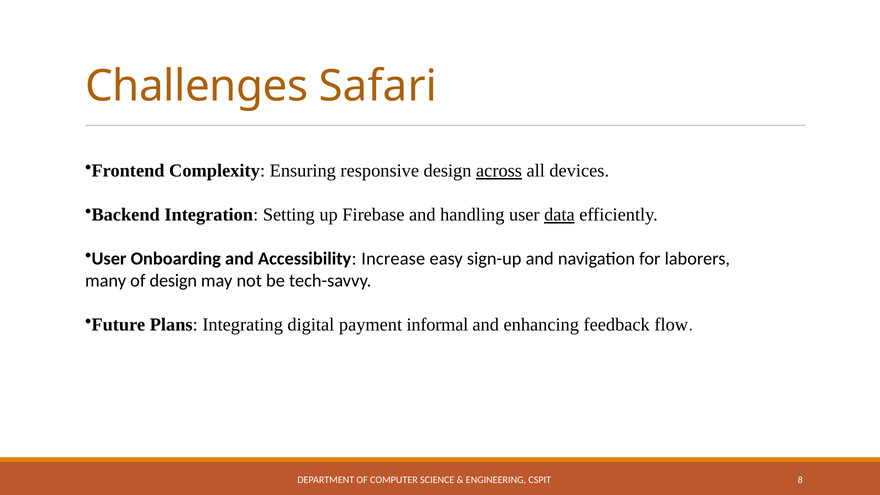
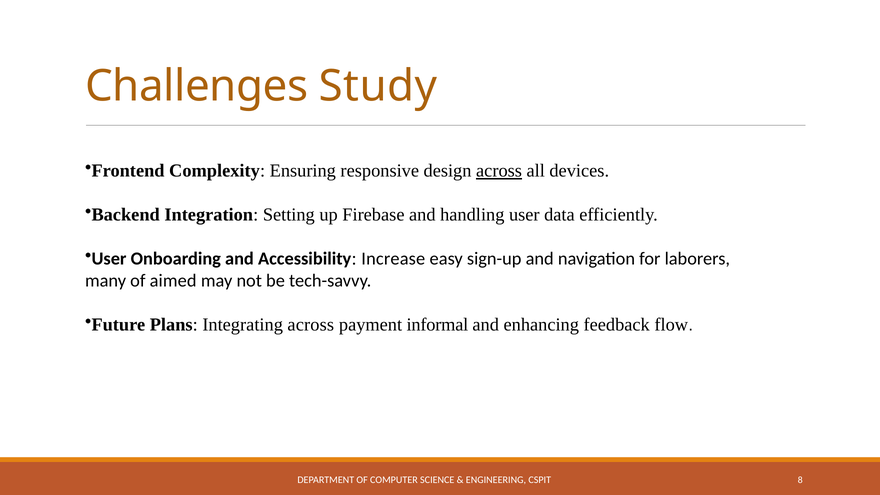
Safari: Safari -> Study
data underline: present -> none
of design: design -> aimed
Integrating digital: digital -> across
